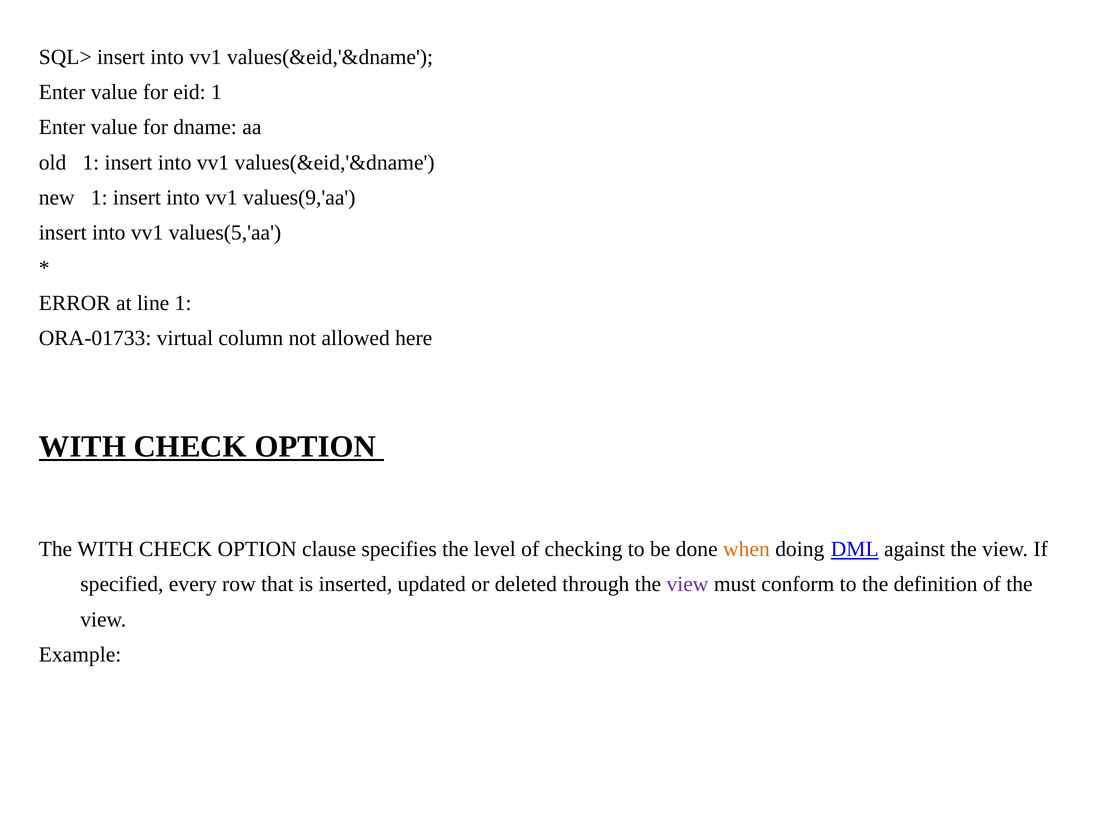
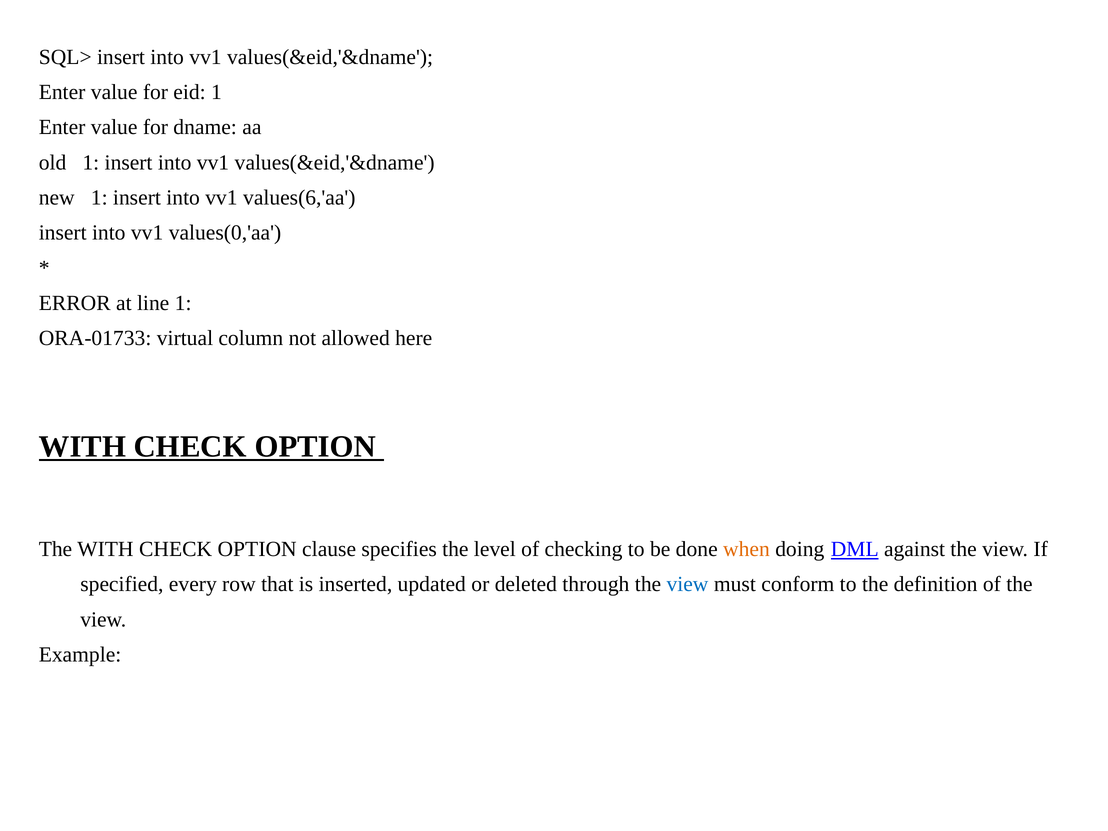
values(9,'aa: values(9,'aa -> values(6,'aa
values(5,'aa: values(5,'aa -> values(0,'aa
view at (687, 584) colour: purple -> blue
